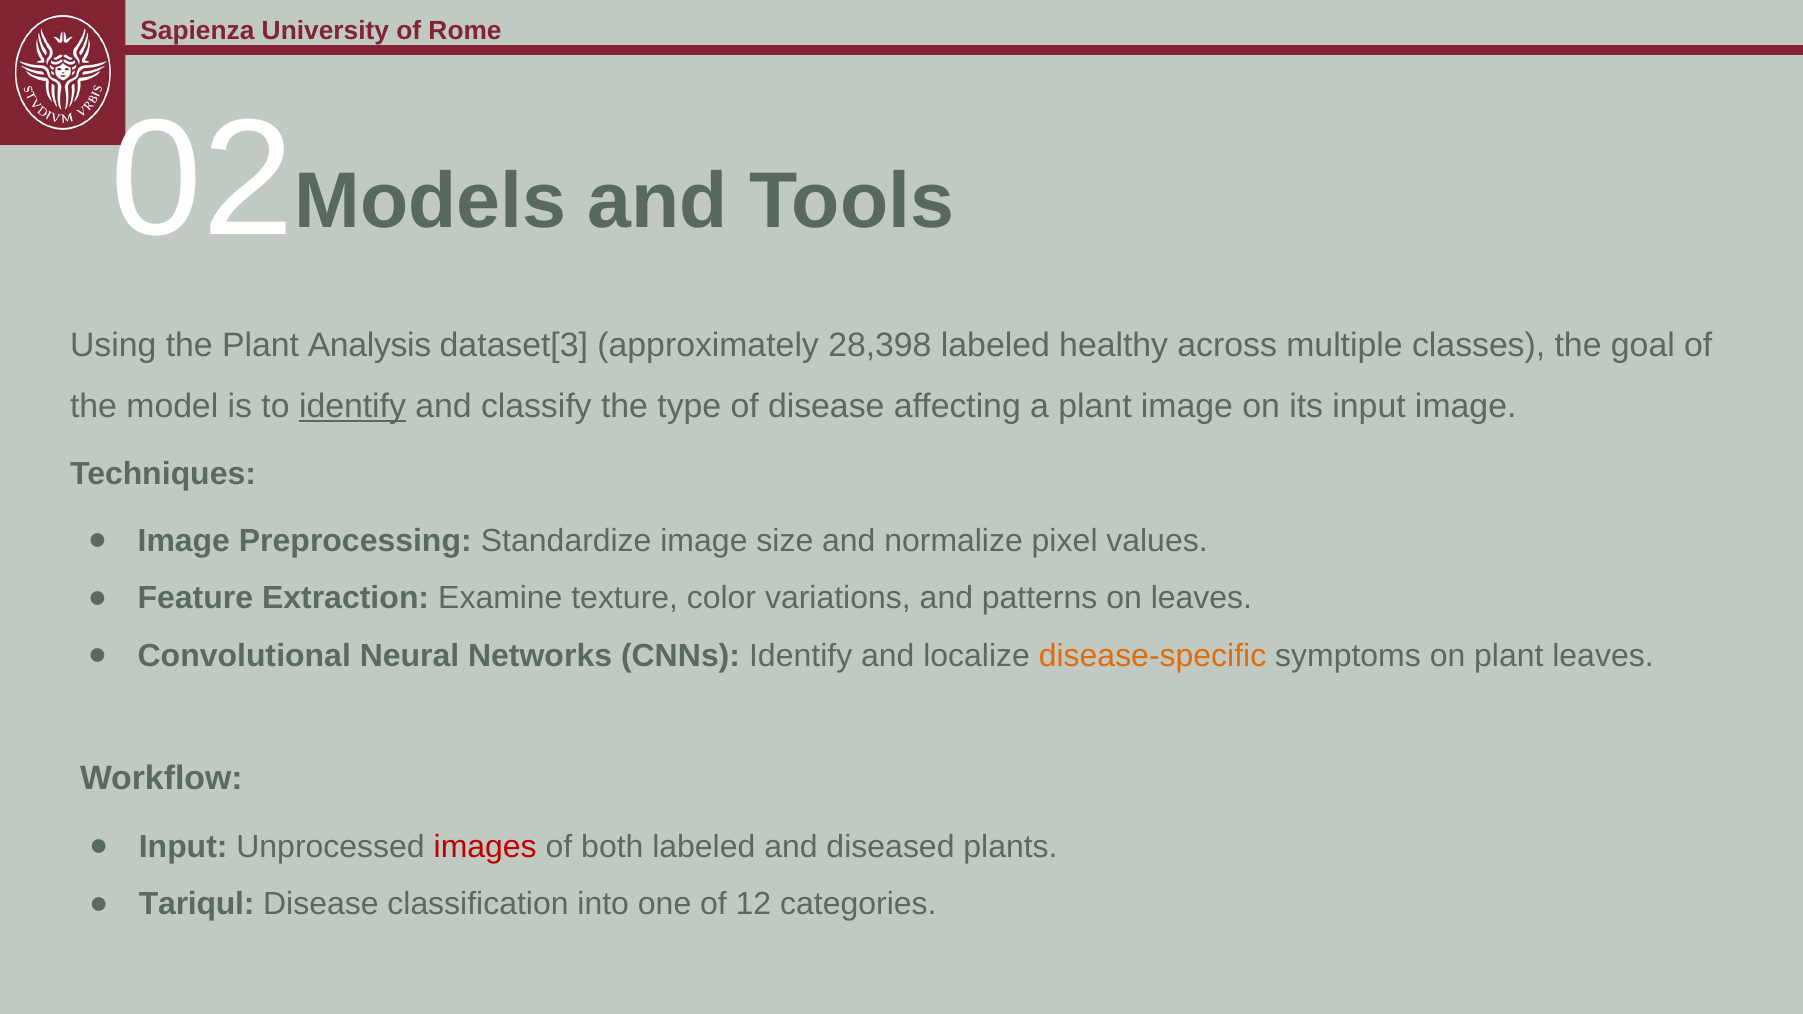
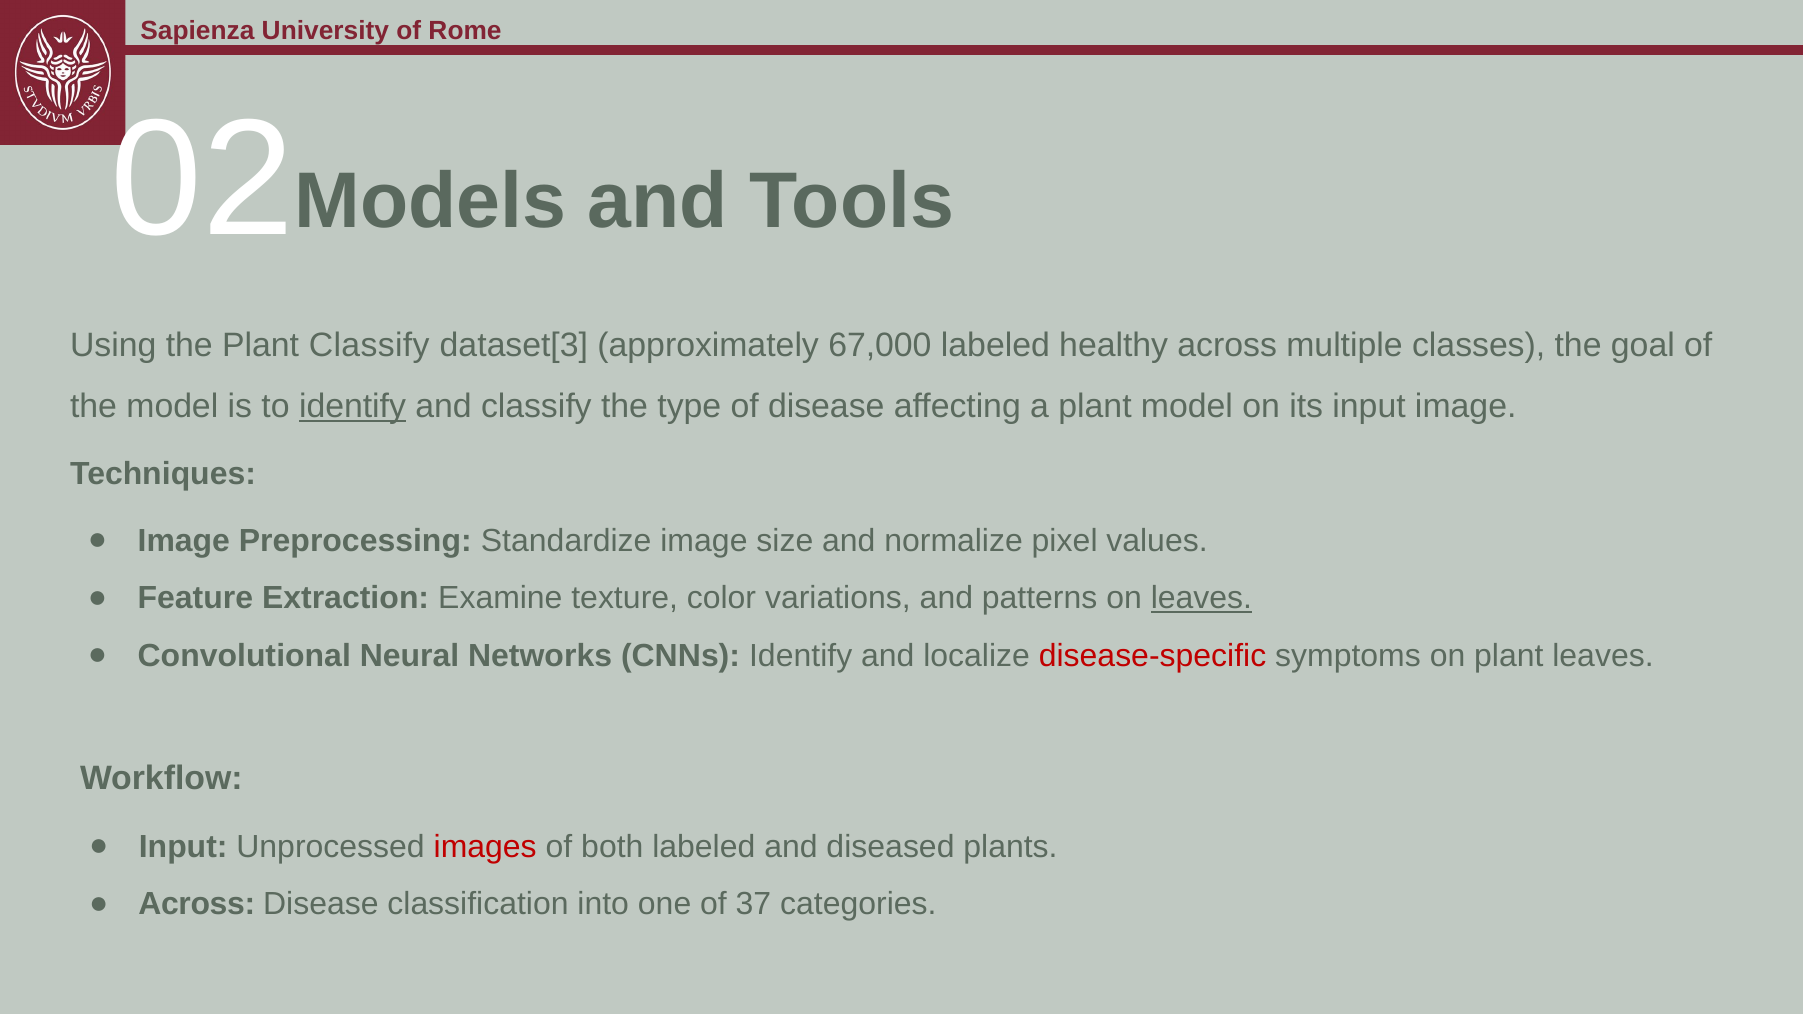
Plant Analysis: Analysis -> Classify
28,398: 28,398 -> 67,000
plant image: image -> model
leaves at (1201, 598) underline: none -> present
disease-specific colour: orange -> red
Tariqul at (197, 904): Tariqul -> Across
12: 12 -> 37
